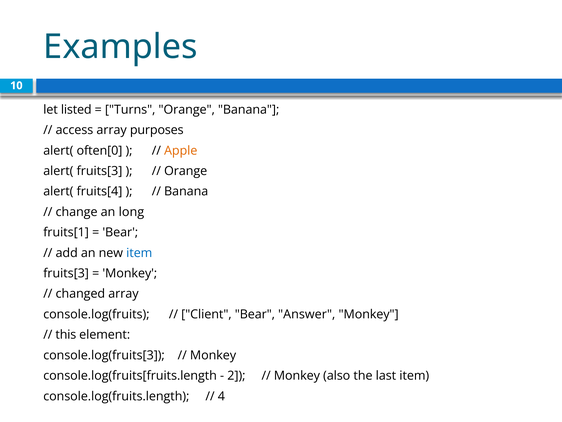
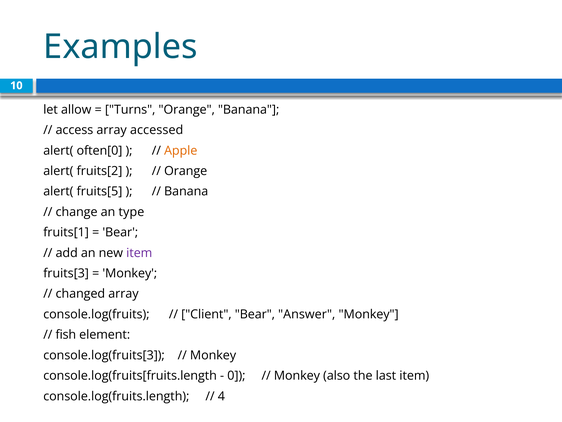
listed: listed -> allow
purposes: purposes -> accessed
alert( fruits[3: fruits[3 -> fruits[2
fruits[4: fruits[4 -> fruits[5
long: long -> type
item at (139, 253) colour: blue -> purple
this: this -> fish
2: 2 -> 0
